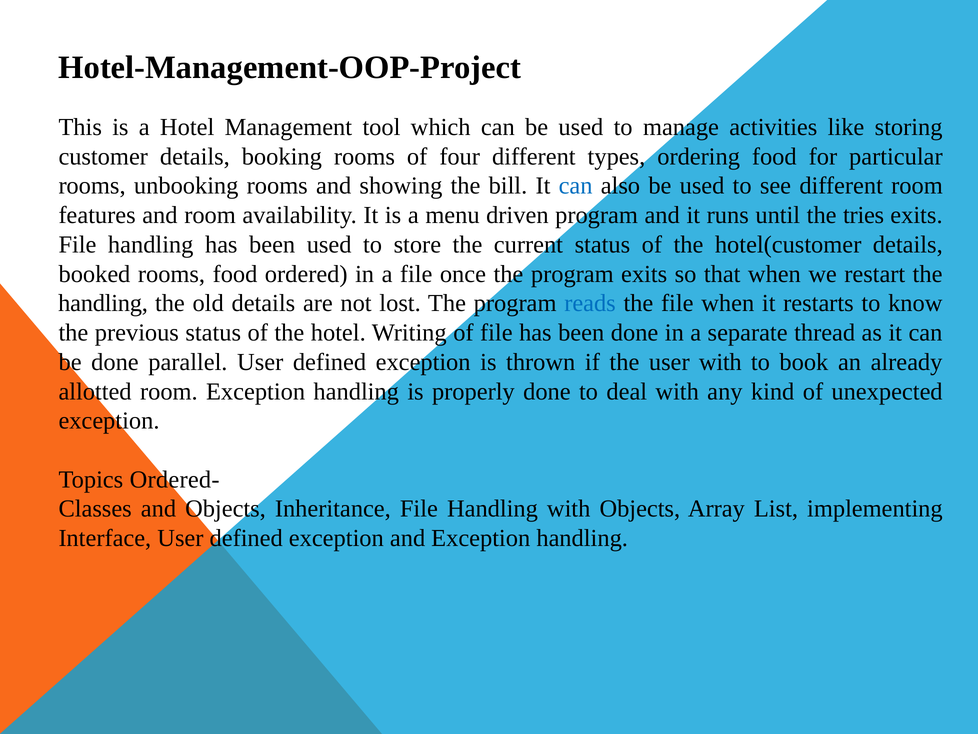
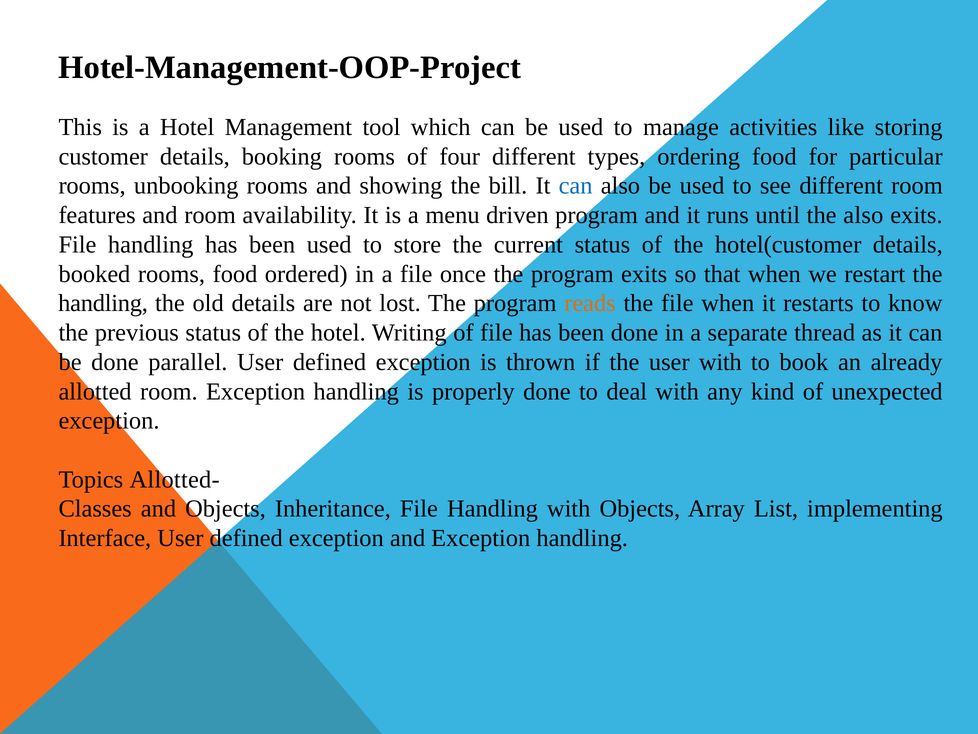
the tries: tries -> also
reads colour: blue -> orange
Ordered-: Ordered- -> Allotted-
